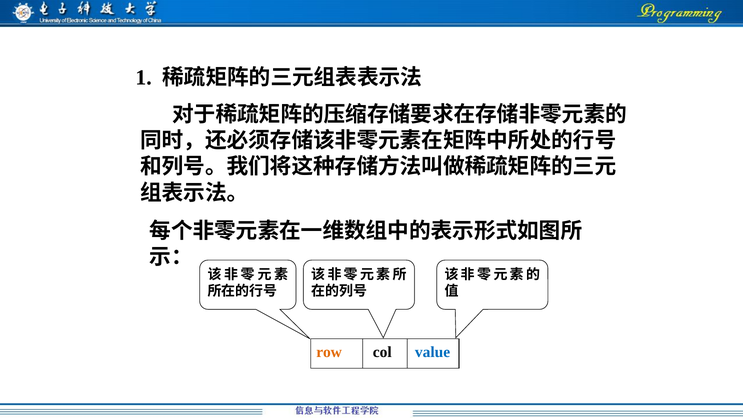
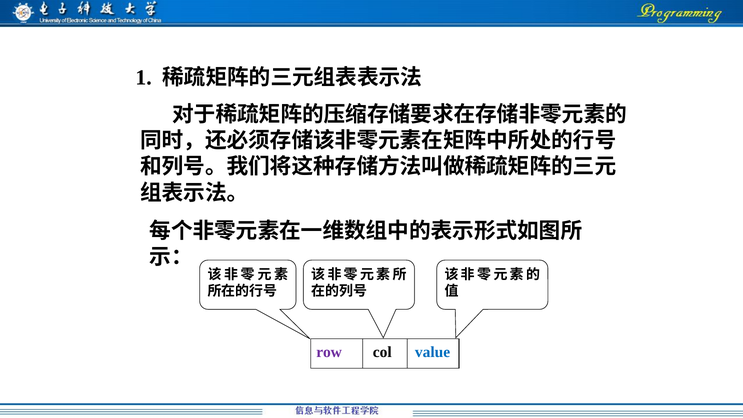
row colour: orange -> purple
